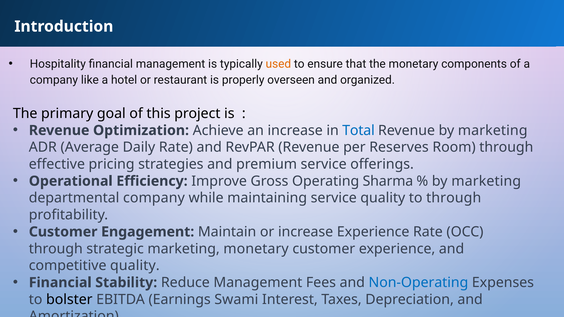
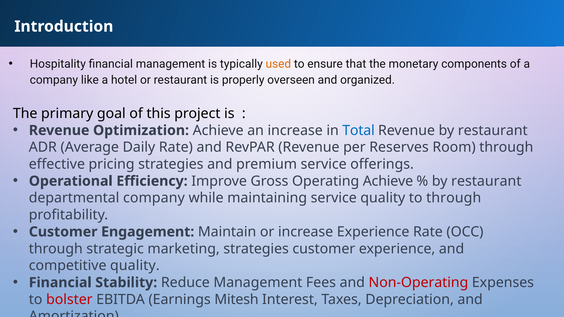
Revenue by marketing: marketing -> restaurant
Operating Sharma: Sharma -> Achieve
marketing at (486, 181): marketing -> restaurant
marketing monetary: monetary -> strategies
Non-Operating colour: blue -> red
bolster colour: black -> red
Swami: Swami -> Mitesh
